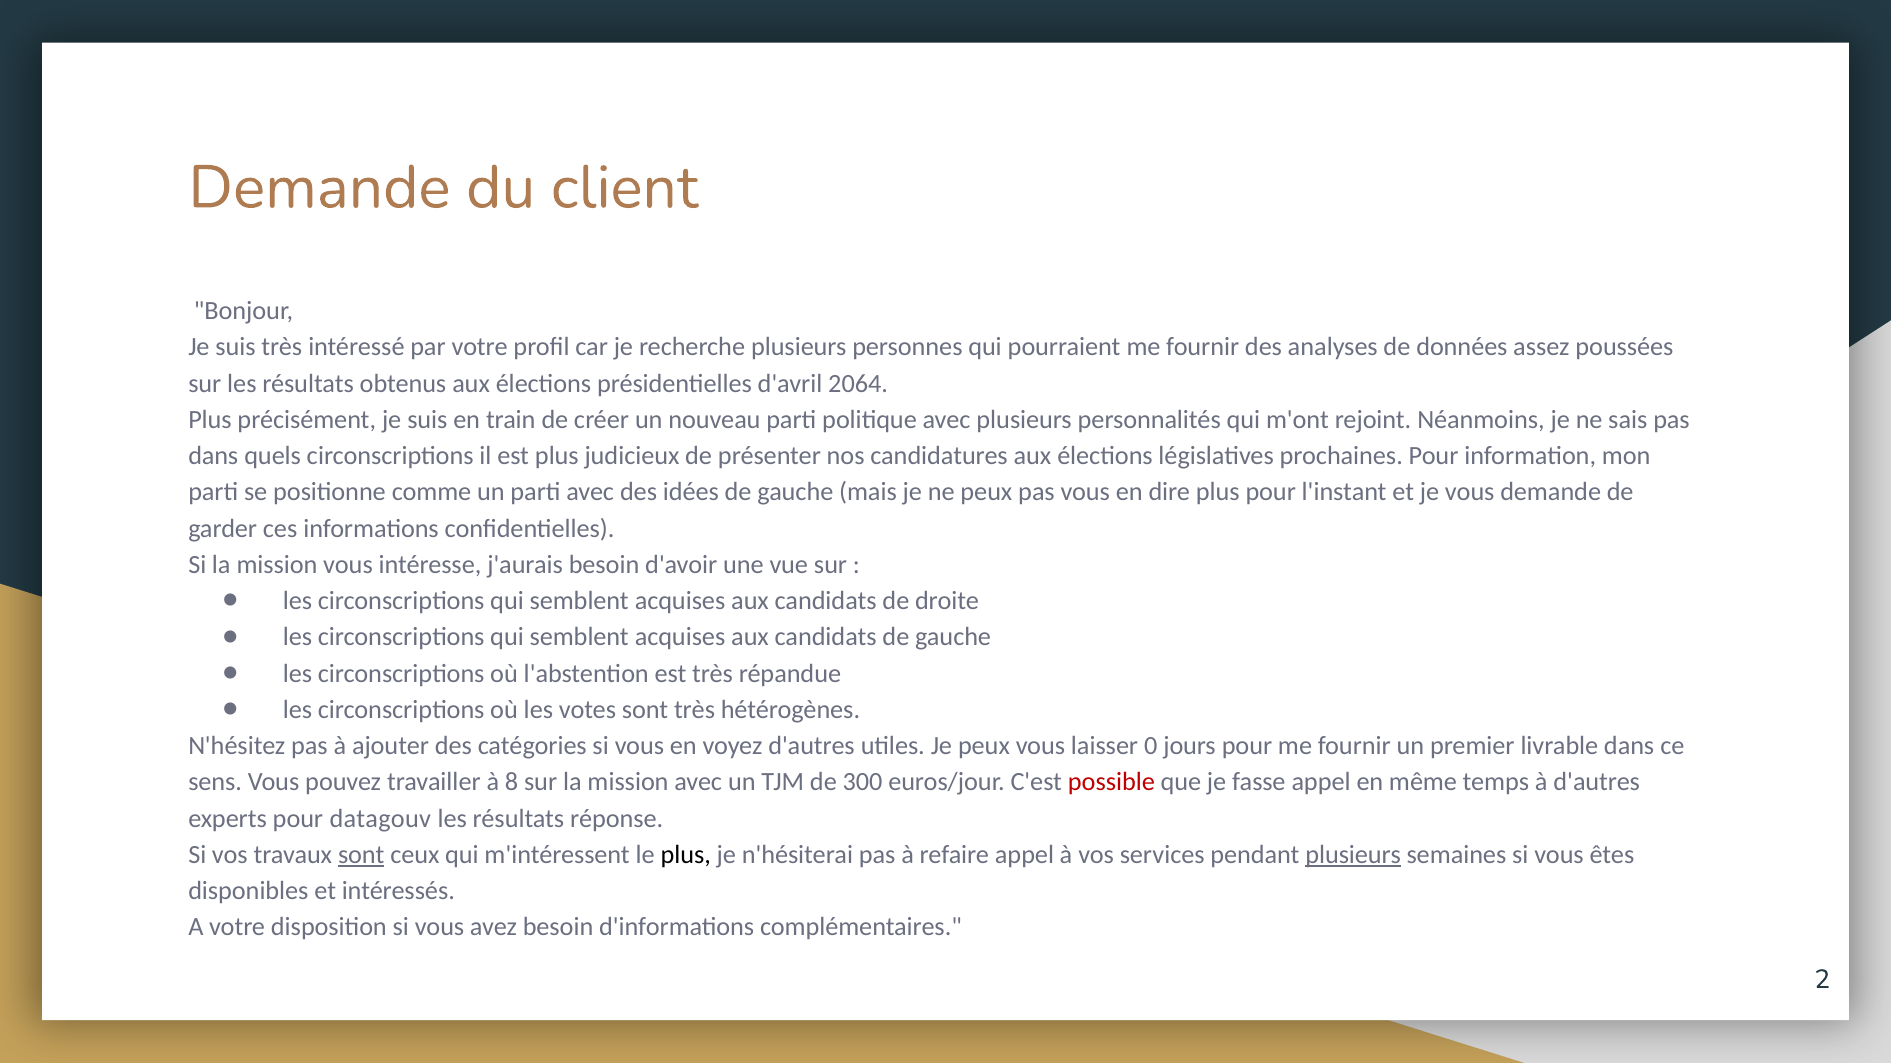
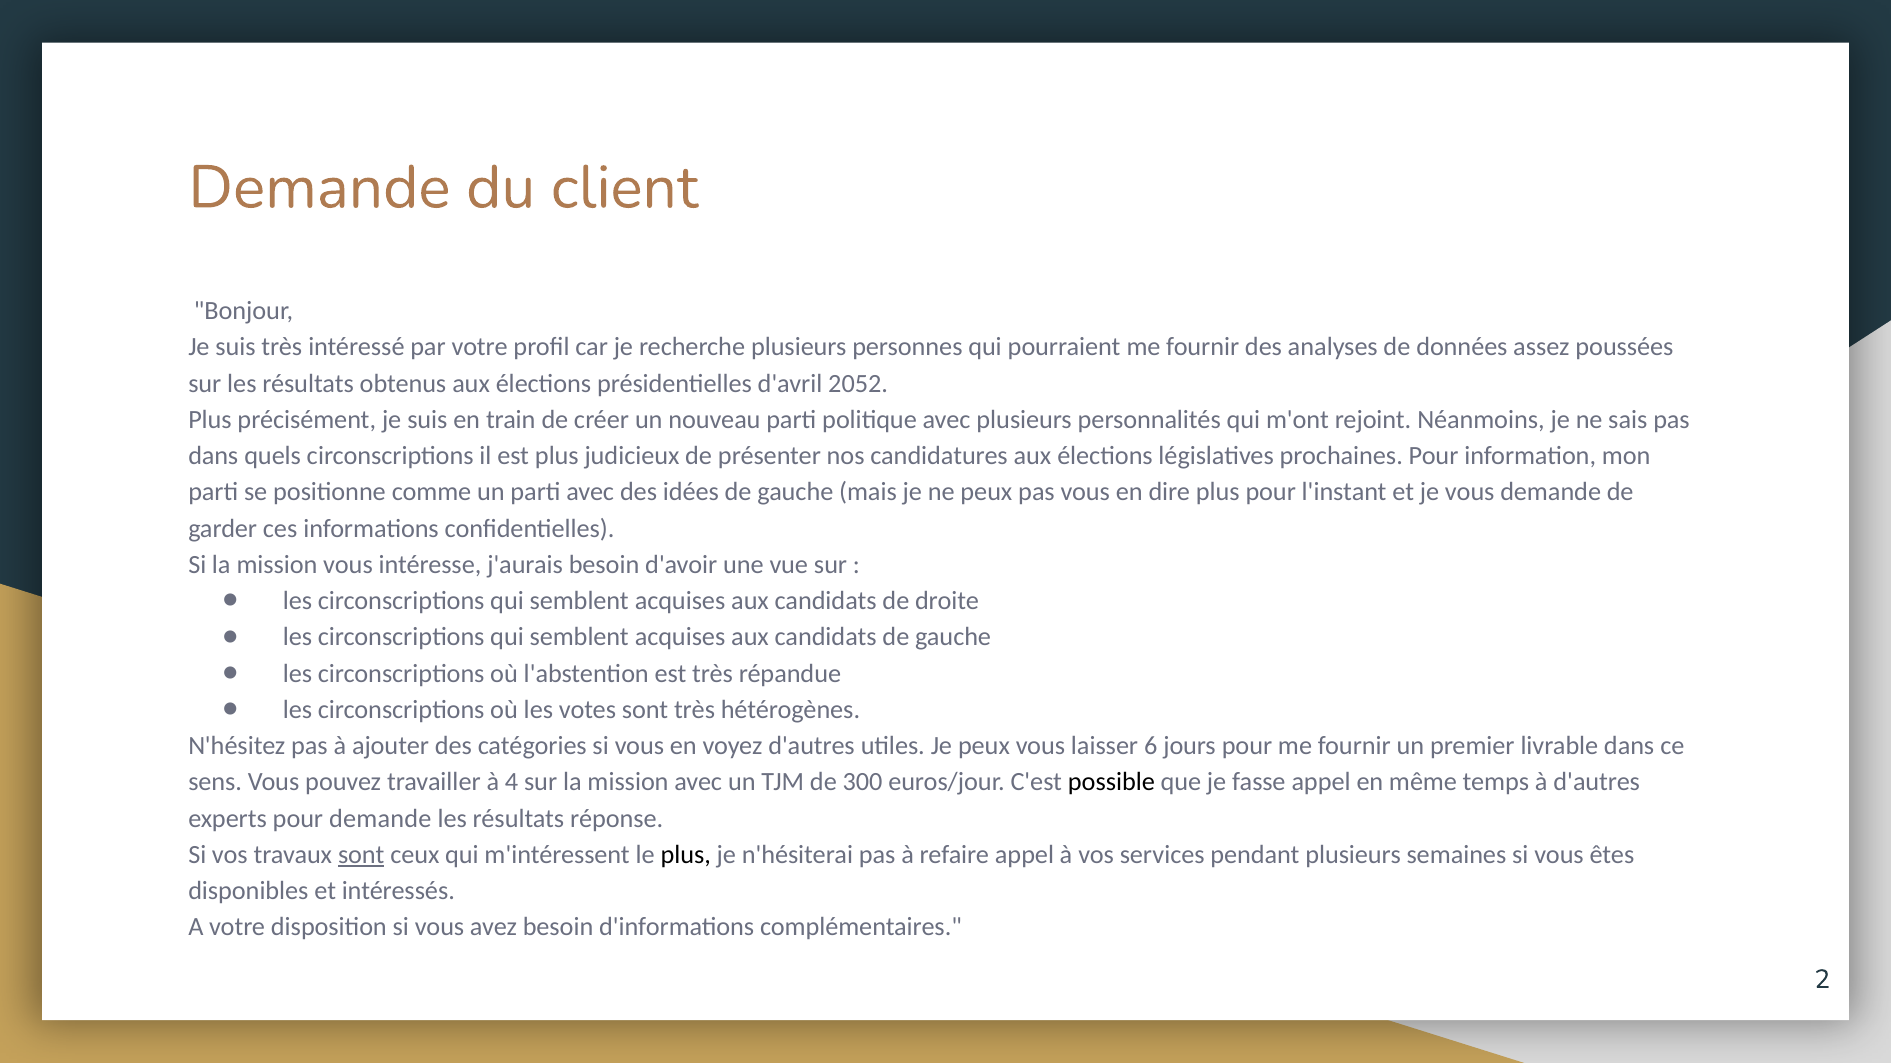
2064: 2064 -> 2052
0: 0 -> 6
8: 8 -> 4
possible colour: red -> black
pour datagouv: datagouv -> demande
plusieurs at (1353, 855) underline: present -> none
